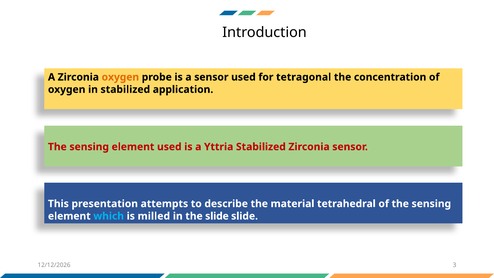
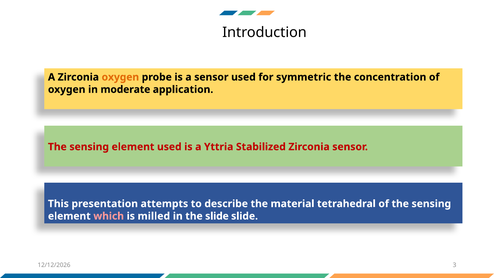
tetragonal: tetragonal -> symmetric
in stabilized: stabilized -> moderate
which colour: light blue -> pink
